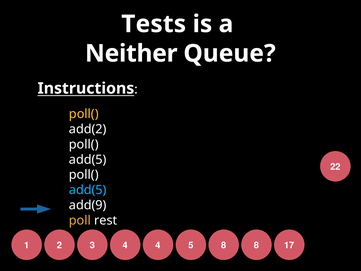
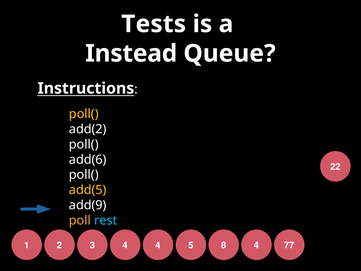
Neither: Neither -> Instead
add(5 at (88, 159): add(5 -> add(6
add(5 at (88, 190) colour: light blue -> yellow
rest colour: white -> light blue
5 8: 8 -> 4
17: 17 -> 77
